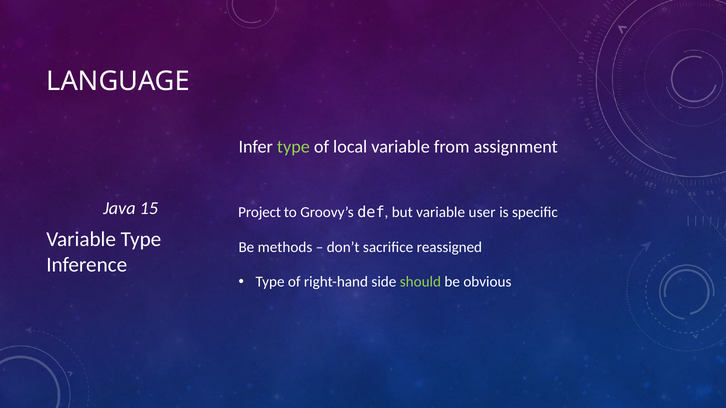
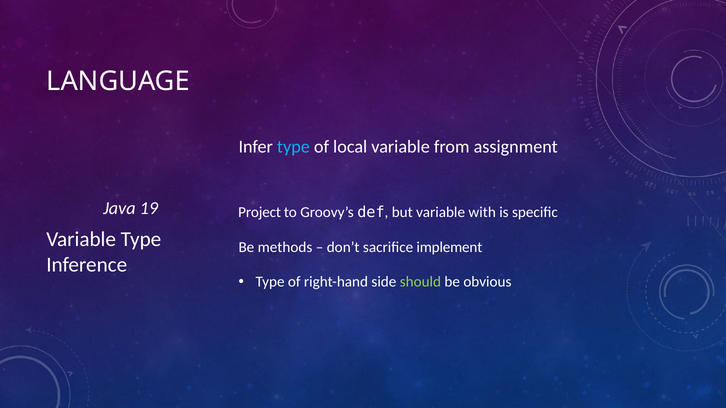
type at (293, 147) colour: light green -> light blue
15: 15 -> 19
user: user -> with
reassigned: reassigned -> implement
